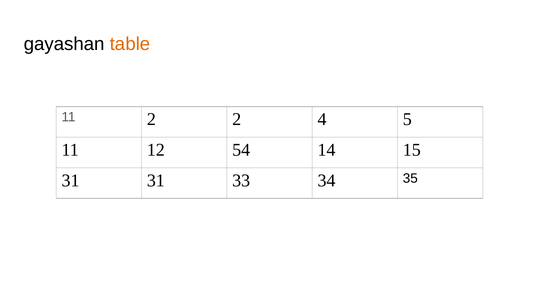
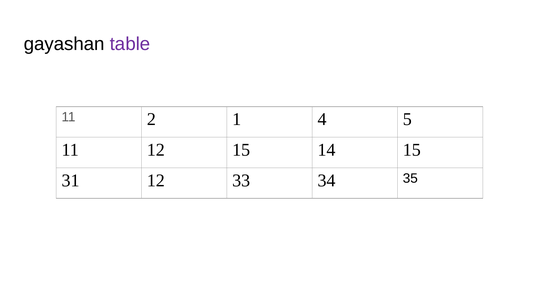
table colour: orange -> purple
2 2: 2 -> 1
12 54: 54 -> 15
31 31: 31 -> 12
